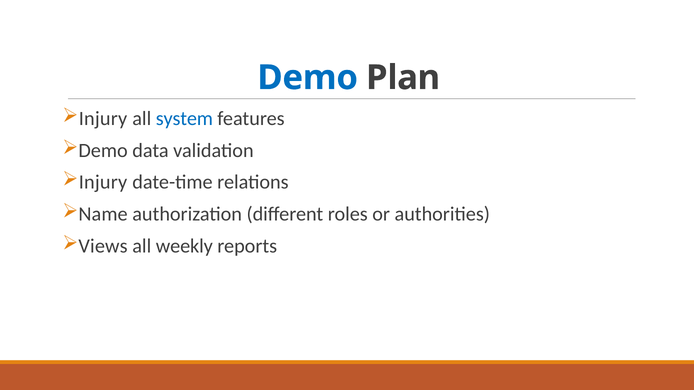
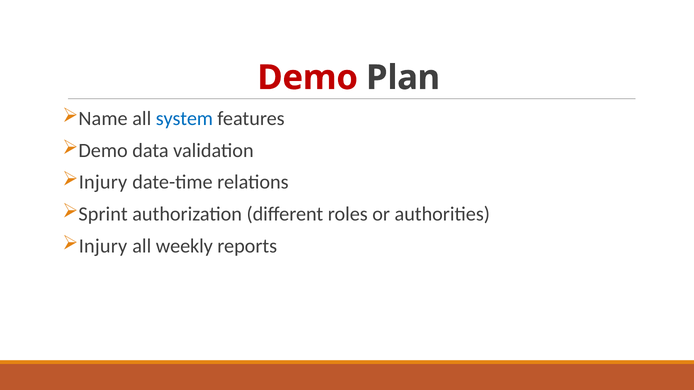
Demo at (308, 78) colour: blue -> red
Injury at (103, 118): Injury -> Name
Name: Name -> Sprint
Views at (103, 246): Views -> Injury
